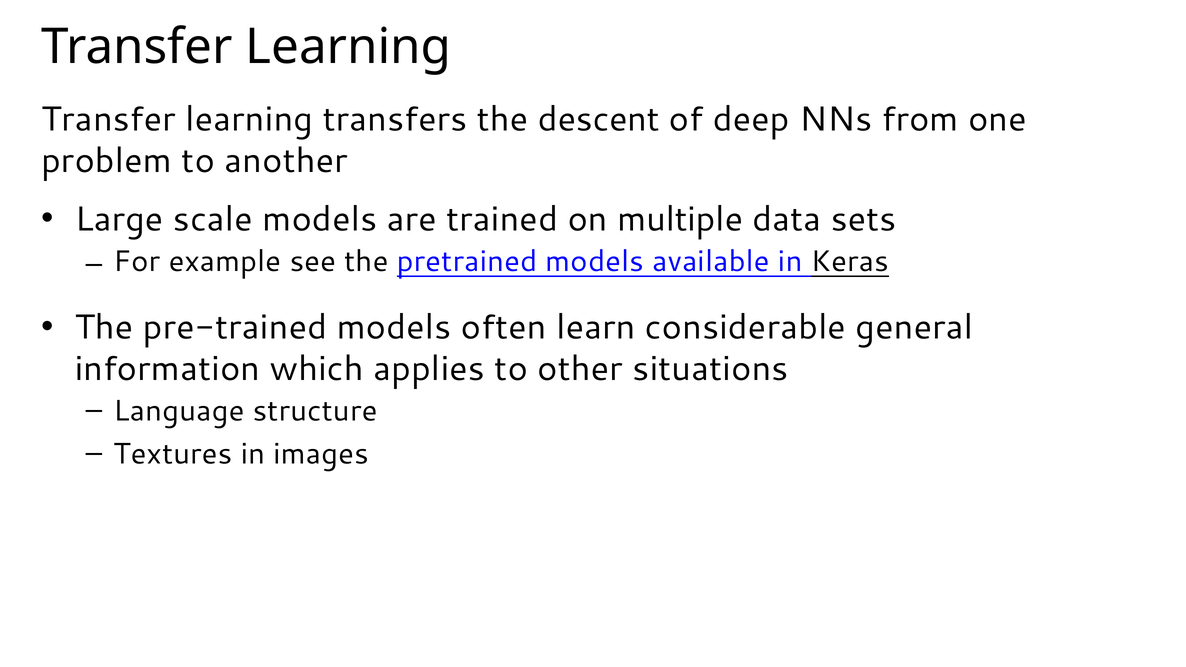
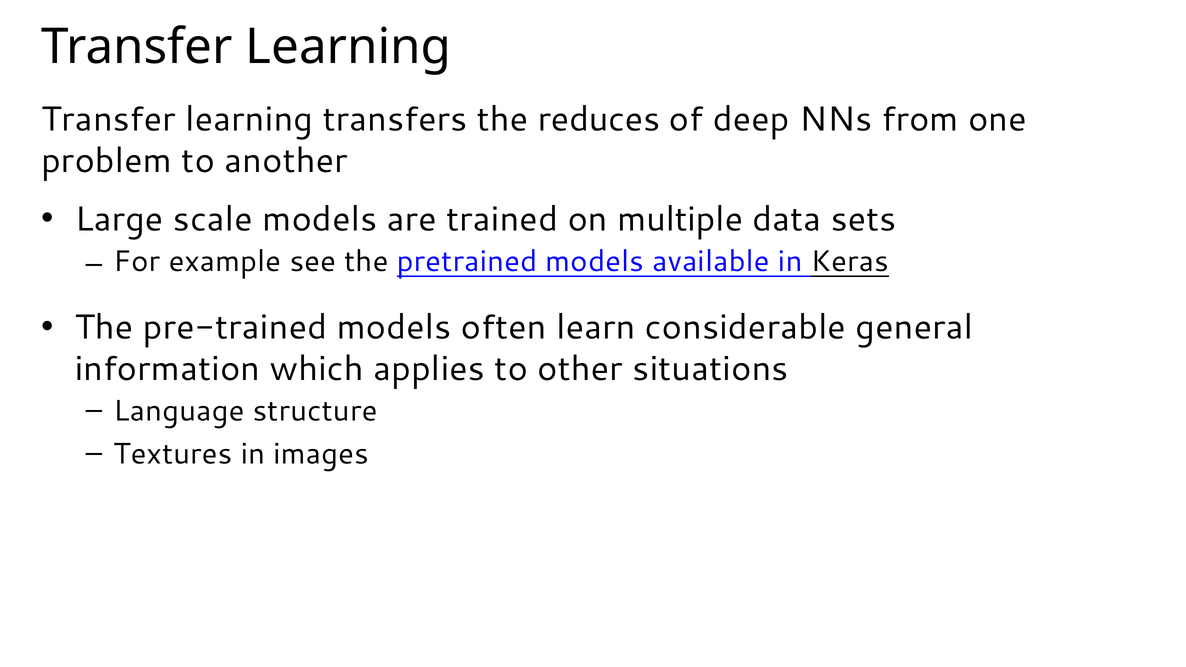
descent: descent -> reduces
